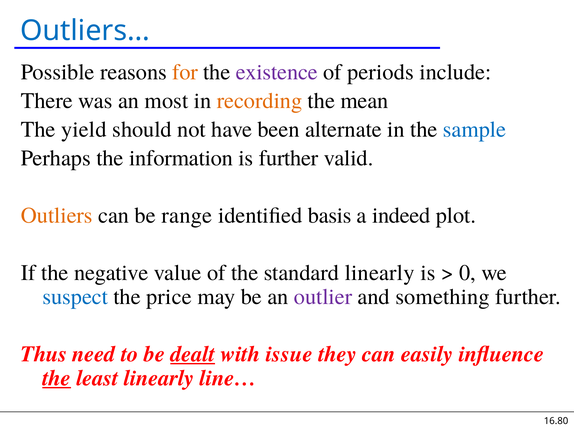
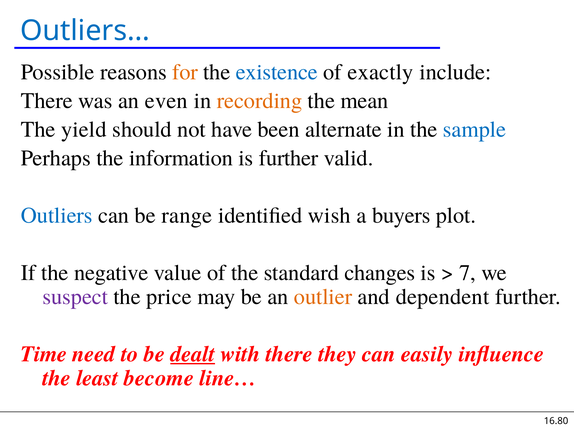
existence colour: purple -> blue
periods: periods -> exactly
most: most -> even
Outliers colour: orange -> blue
basis: basis -> wish
indeed: indeed -> buyers
standard linearly: linearly -> changes
0: 0 -> 7
suspect colour: blue -> purple
outlier colour: purple -> orange
something: something -> dependent
Thus: Thus -> Time
with issue: issue -> there
the at (57, 378) underline: present -> none
least linearly: linearly -> become
